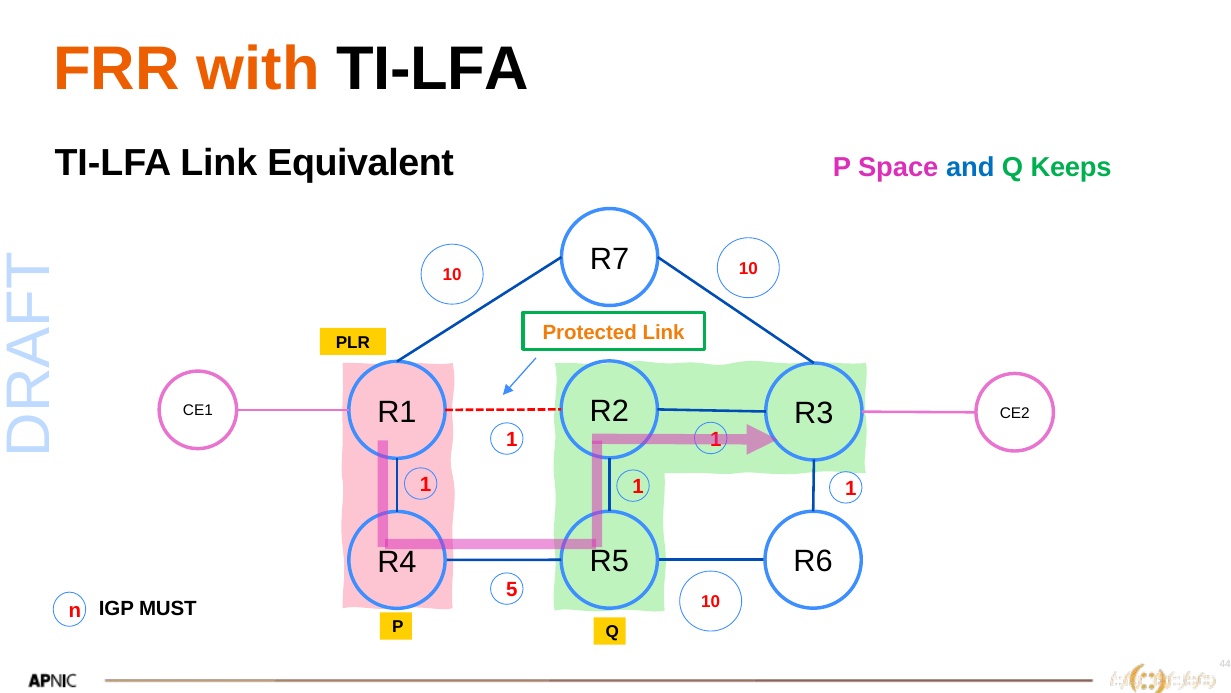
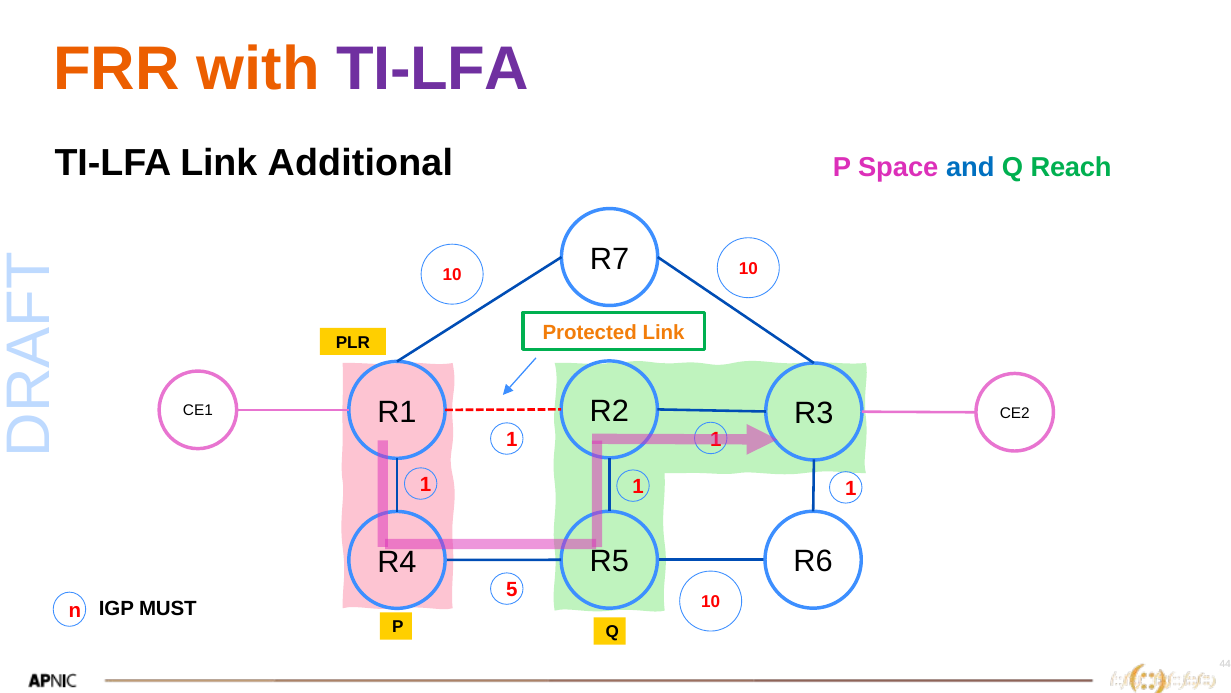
TI-LFA at (433, 69) colour: black -> purple
Equivalent: Equivalent -> Additional
Keeps: Keeps -> Reach
